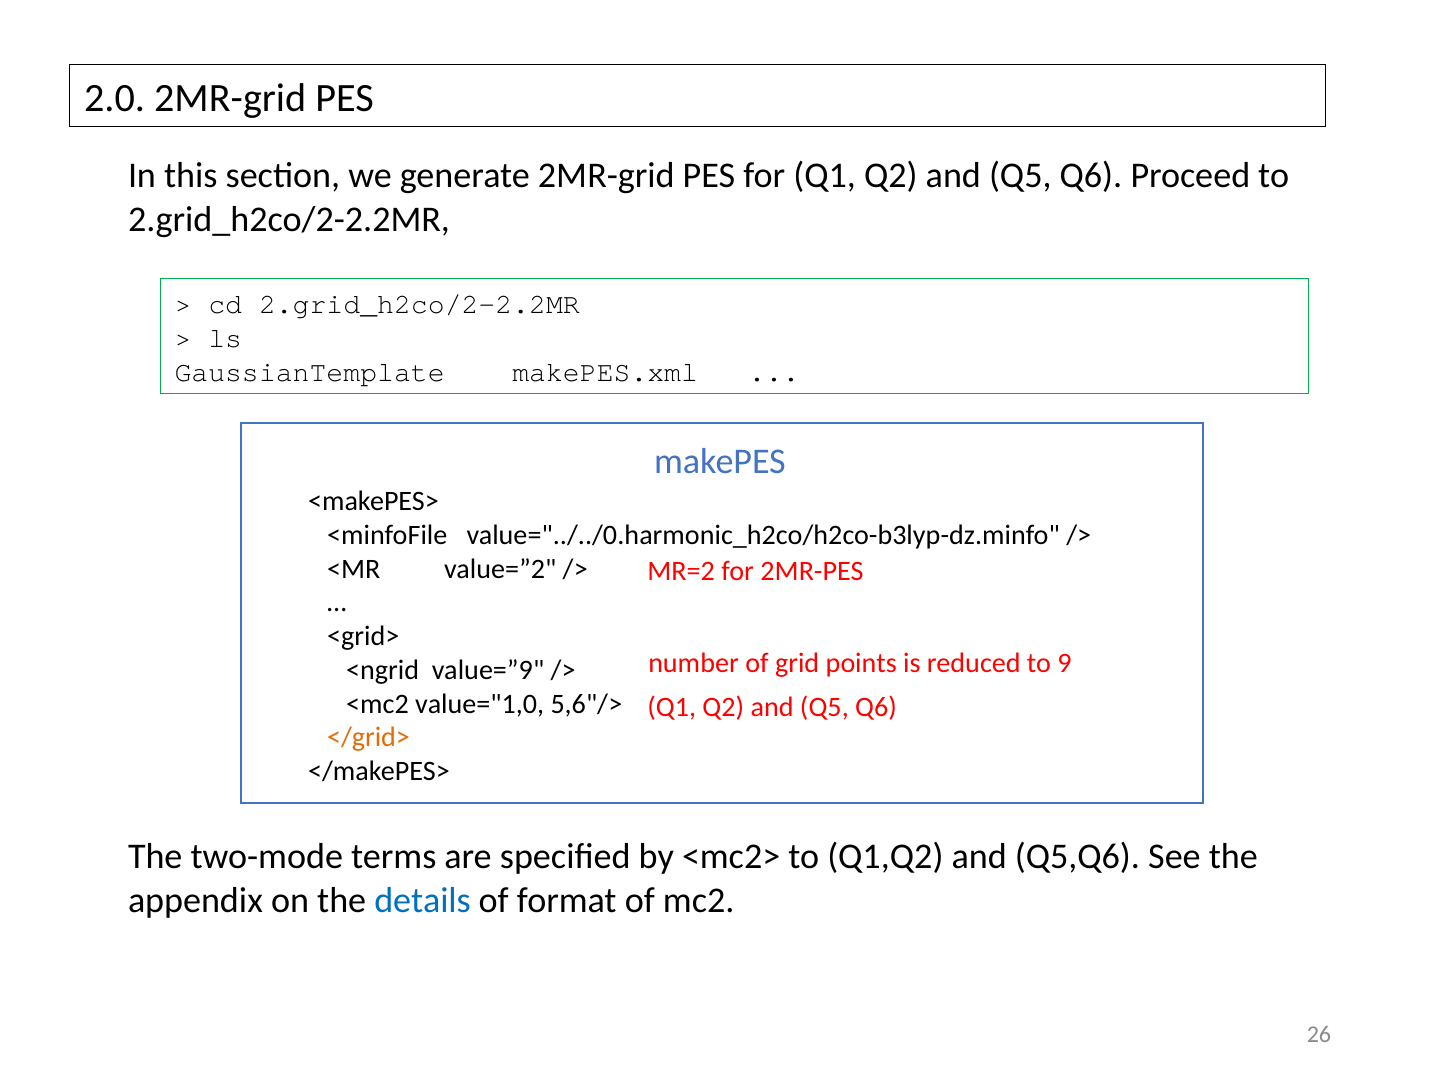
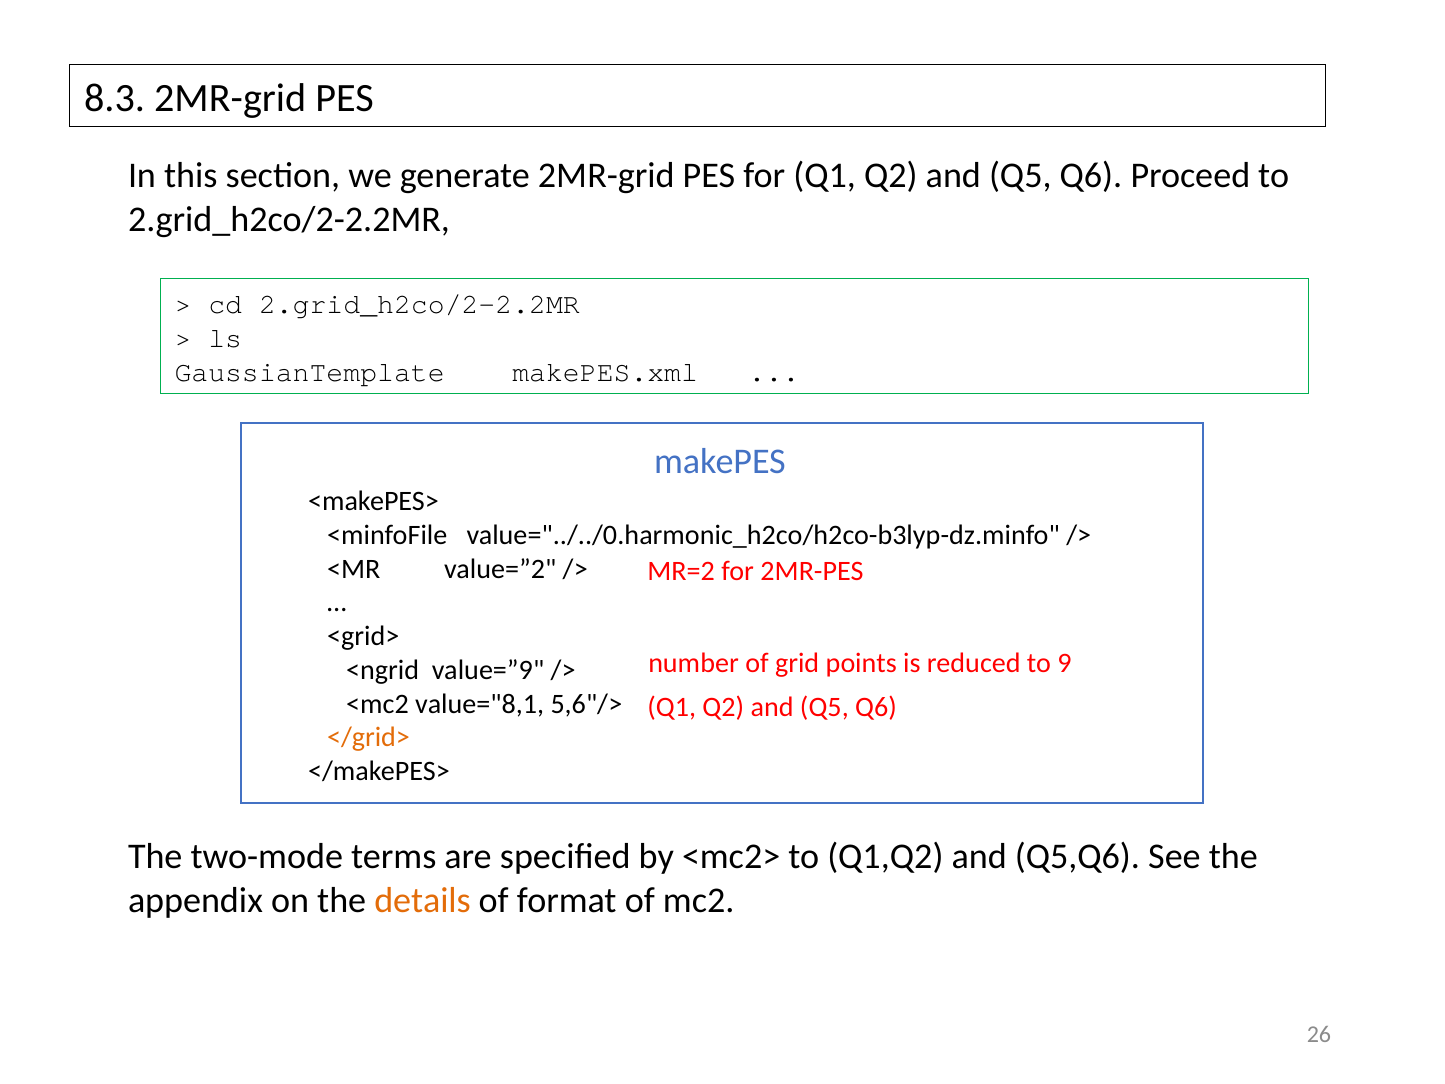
2.0: 2.0 -> 8.3
value="1,0: value="1,0 -> value="8,1
details colour: blue -> orange
